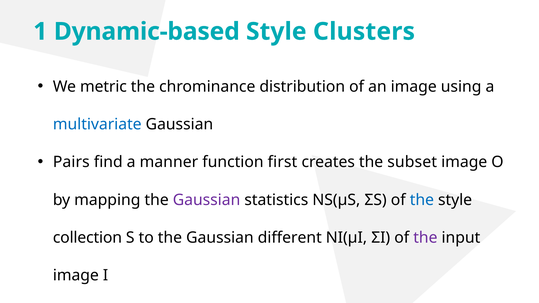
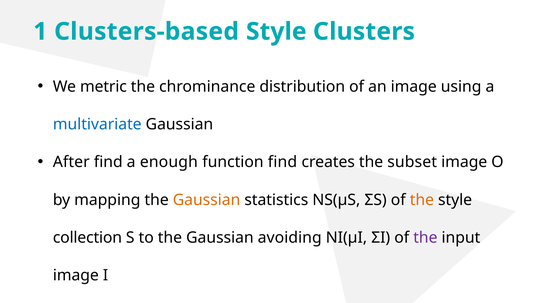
Dynamic-based: Dynamic-based -> Clusters-based
Pairs: Pairs -> After
manner: manner -> enough
function first: first -> find
Gaussian at (207, 200) colour: purple -> orange
the at (422, 200) colour: blue -> orange
different: different -> avoiding
